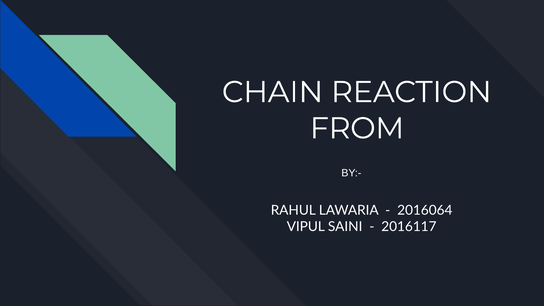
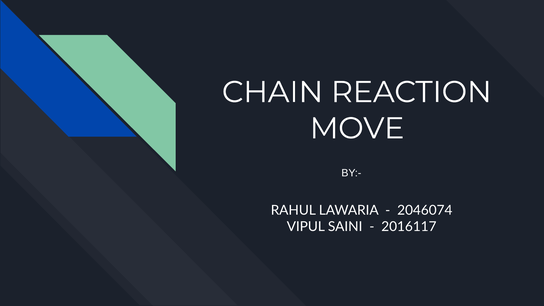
FROM: FROM -> MOVE
2016064: 2016064 -> 2046074
